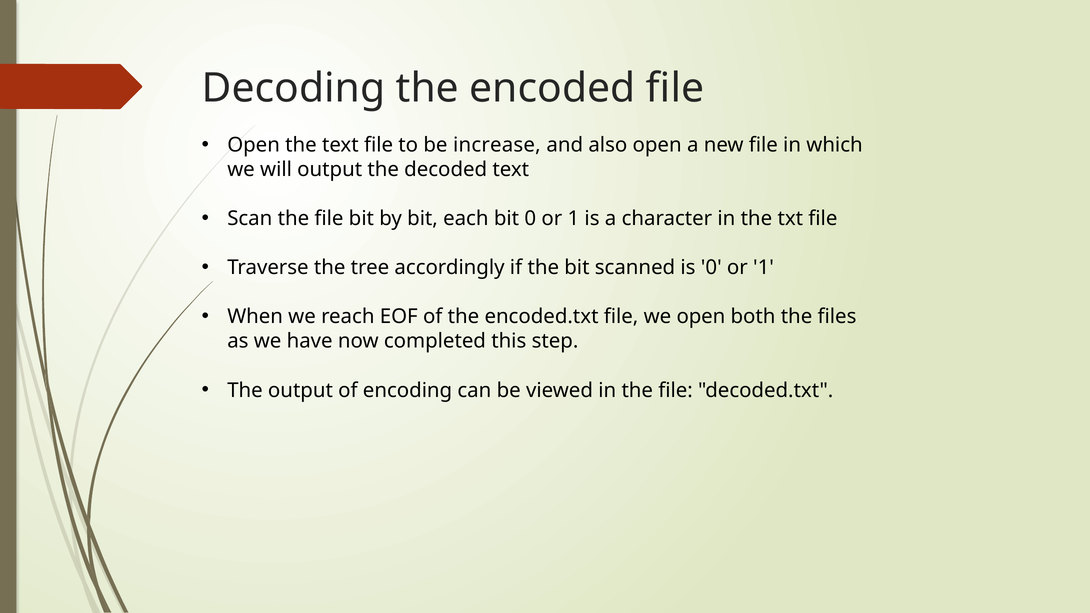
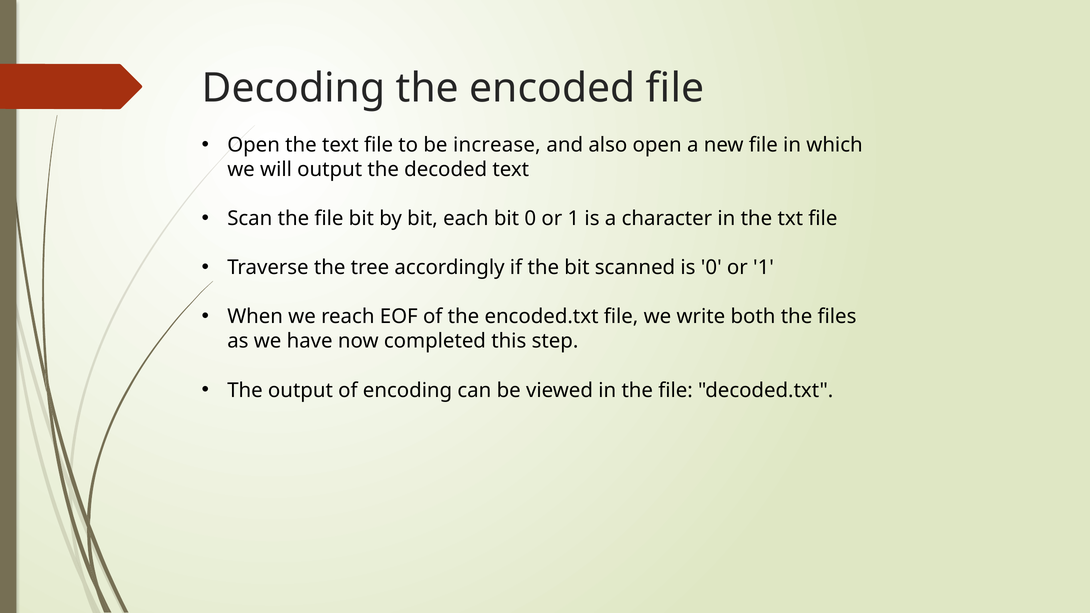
we open: open -> write
